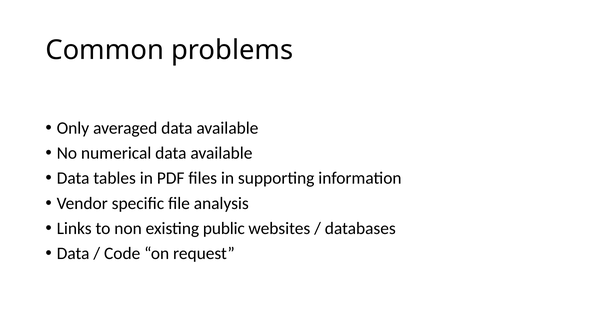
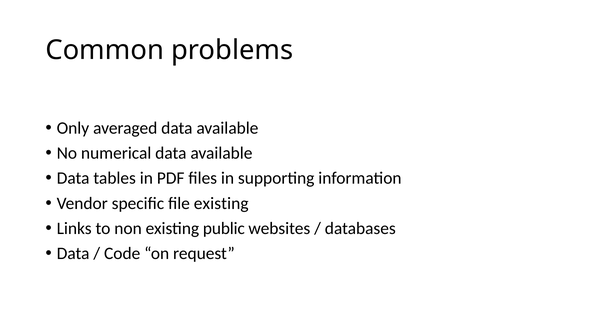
file analysis: analysis -> existing
